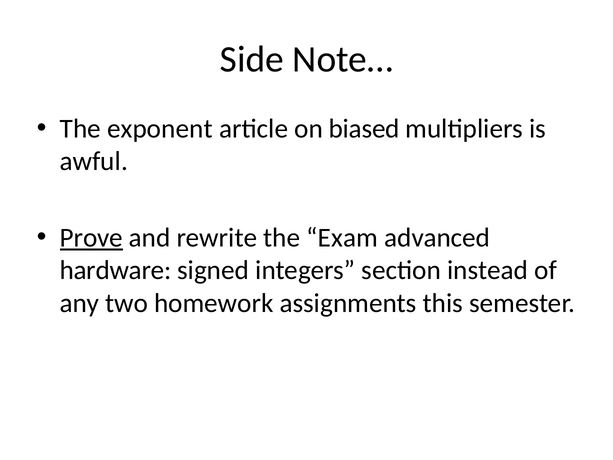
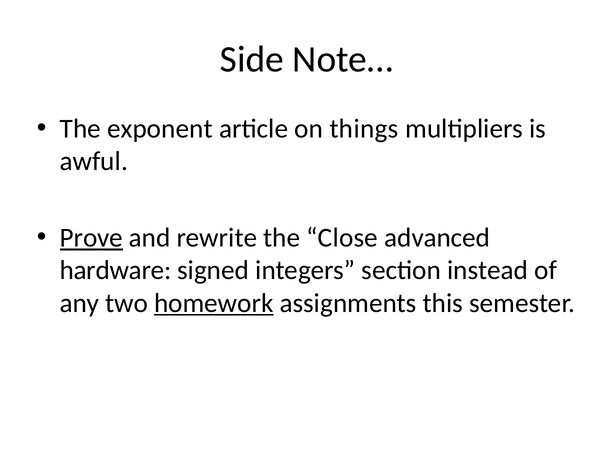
biased: biased -> things
Exam: Exam -> Close
homework underline: none -> present
